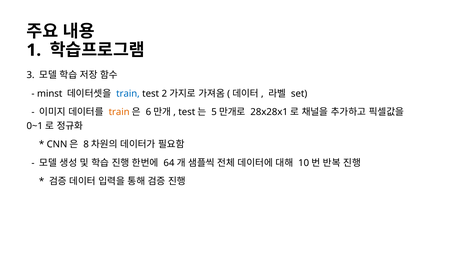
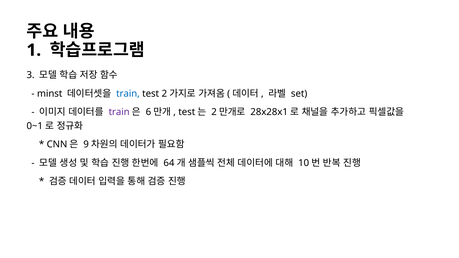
train at (119, 112) colour: orange -> purple
5 at (214, 112): 5 -> 2
8: 8 -> 9
